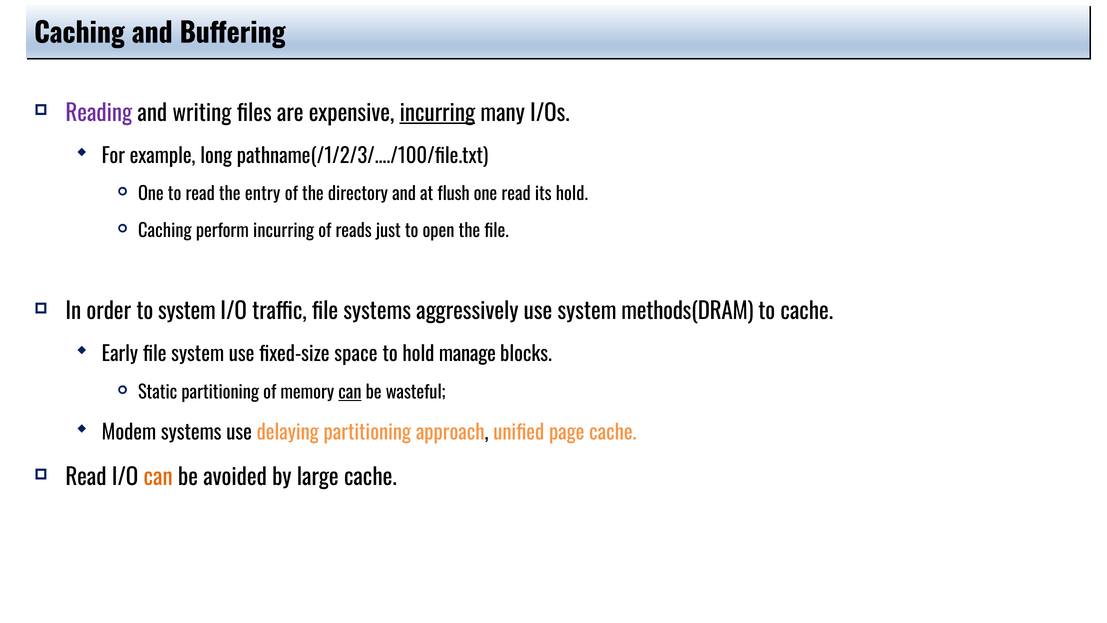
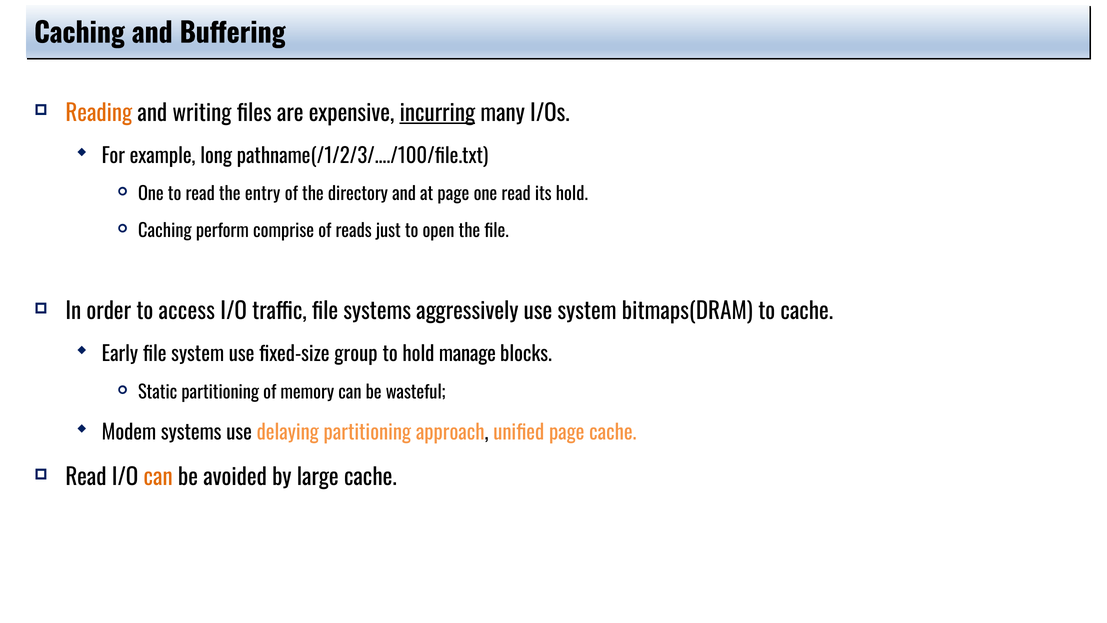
Reading colour: purple -> orange
at flush: flush -> page
perform incurring: incurring -> comprise
to system: system -> access
methods(DRAM: methods(DRAM -> bitmaps(DRAM
space: space -> group
can at (350, 392) underline: present -> none
